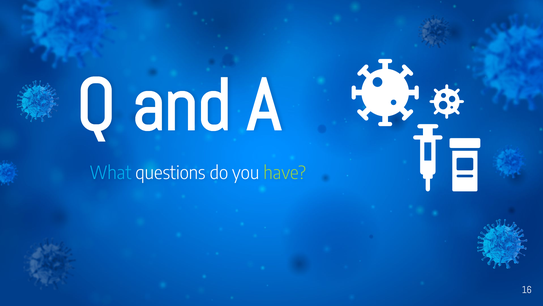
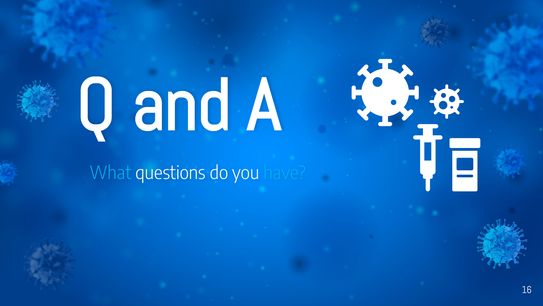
have colour: light green -> light blue
